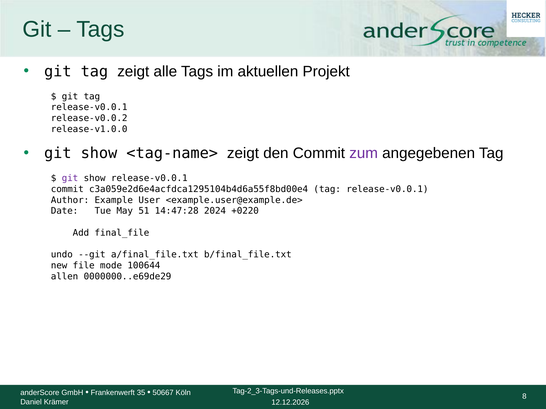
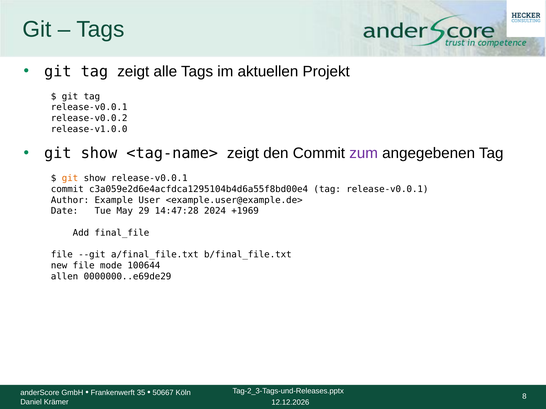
git at (70, 178) colour: purple -> orange
51: 51 -> 29
+0220: +0220 -> +1969
undo at (62, 255): undo -> file
